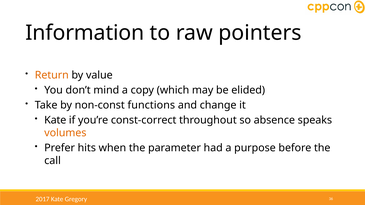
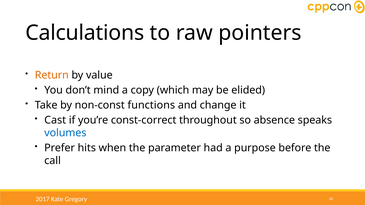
Information: Information -> Calculations
Kate at (55, 120): Kate -> Cast
volumes colour: orange -> blue
